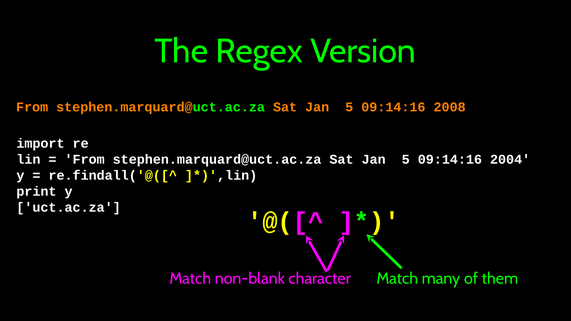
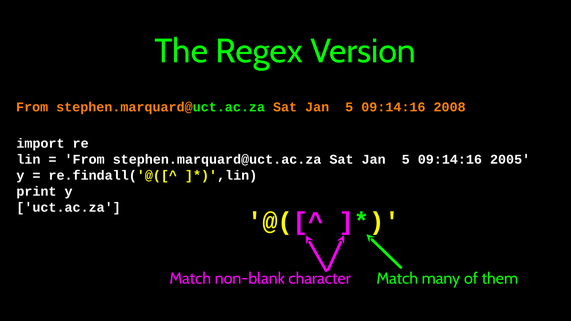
2004: 2004 -> 2005
